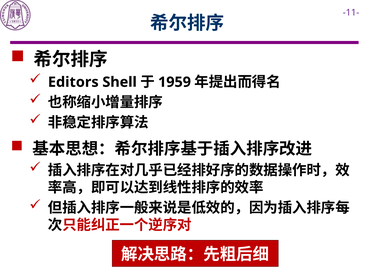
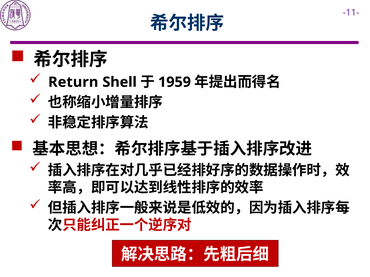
Editors: Editors -> Return
